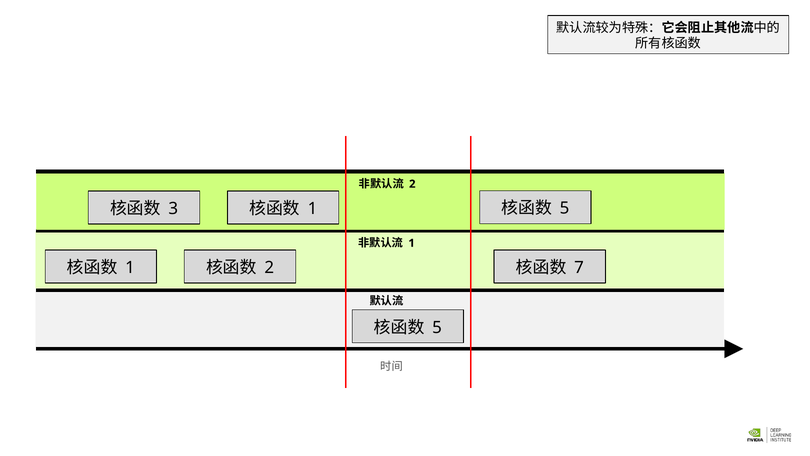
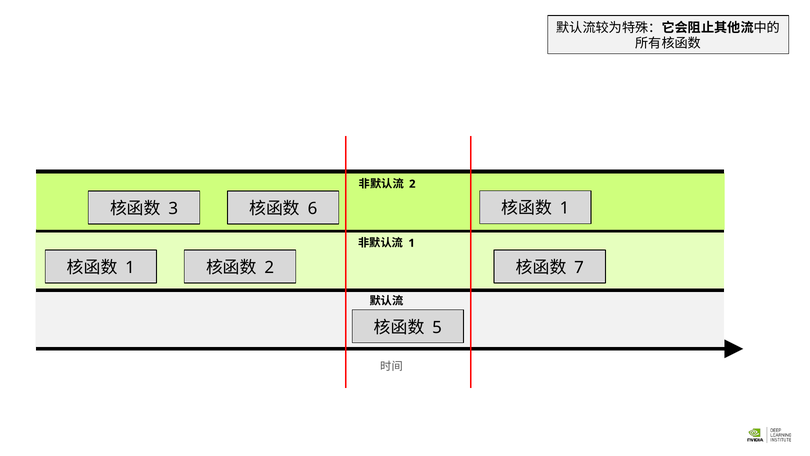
5 at (565, 208): 5 -> 1
1 at (312, 208): 1 -> 6
